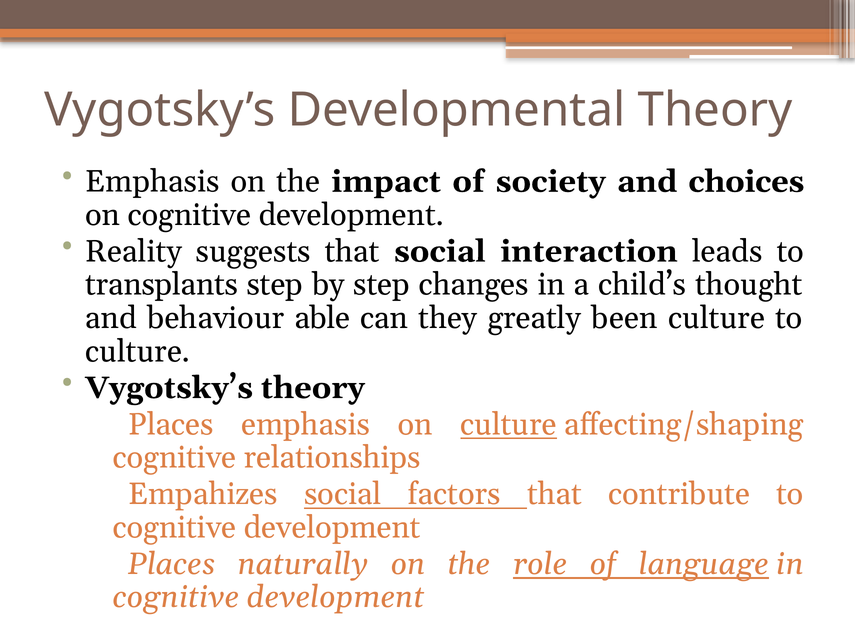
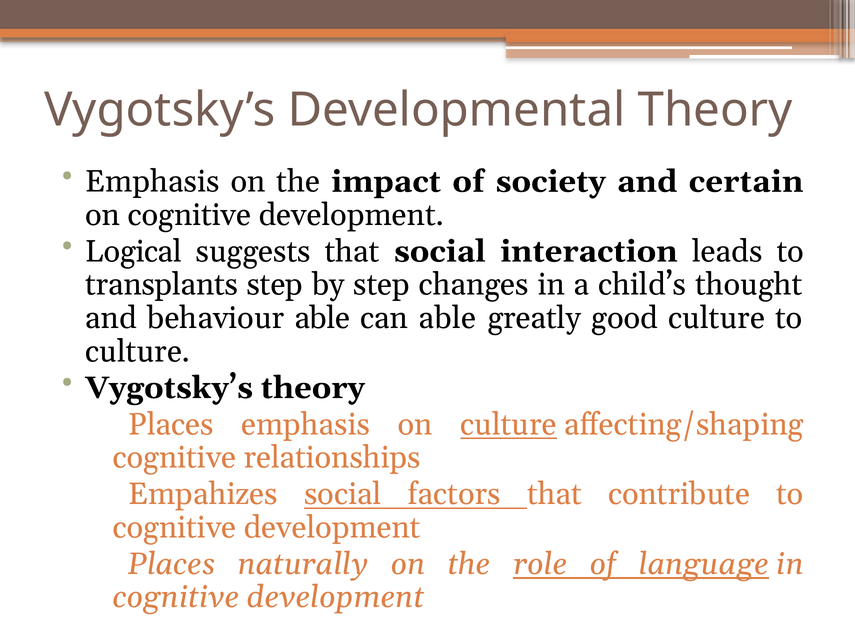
choices: choices -> certain
Reality: Reality -> Logical
can they: they -> able
been: been -> good
